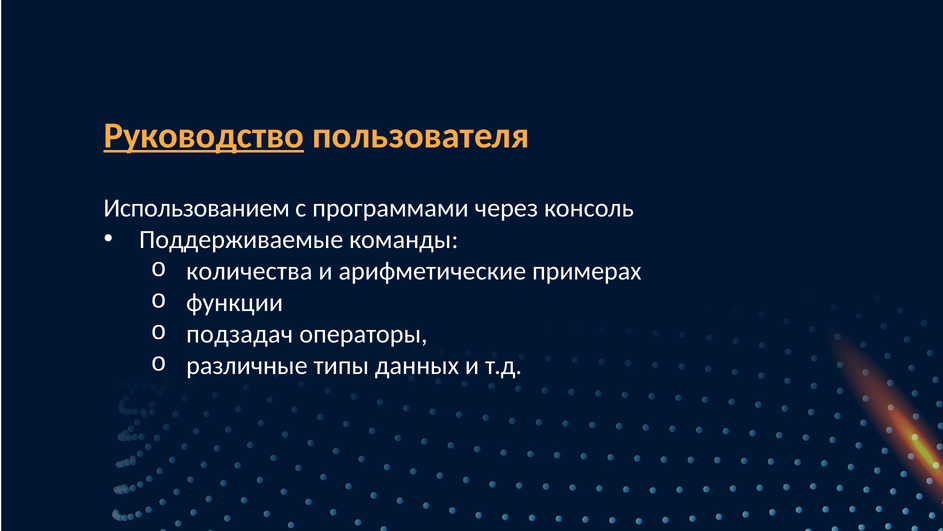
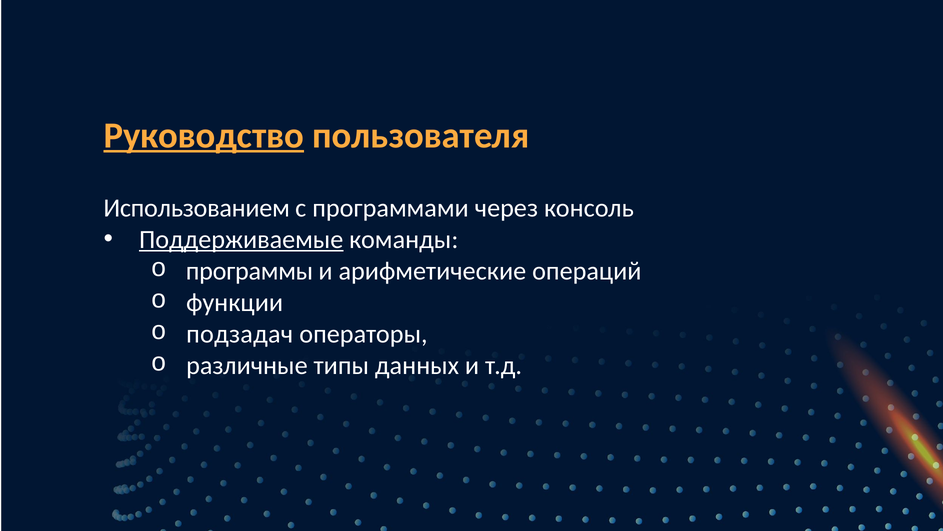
Поддерживаемые underline: none -> present
количества: количества -> программы
примерах: примерах -> операций
